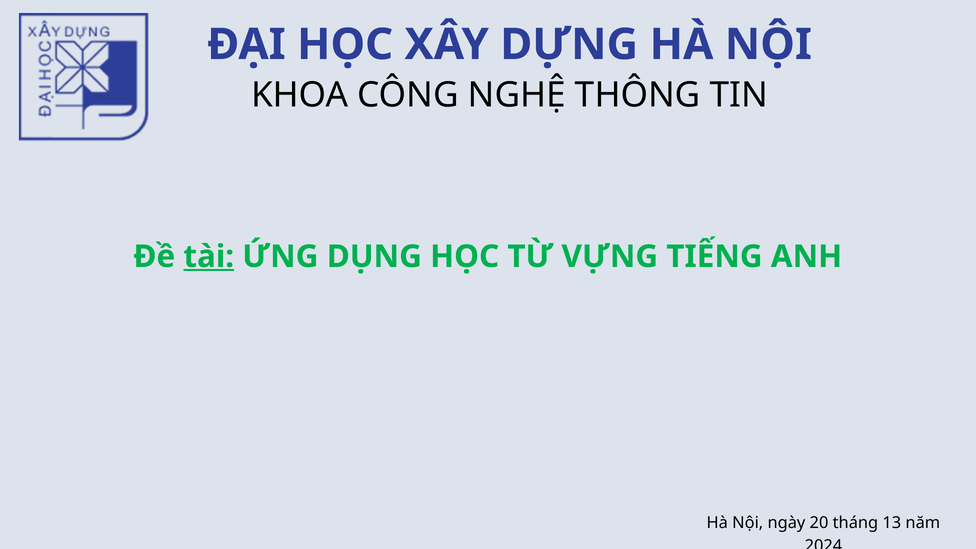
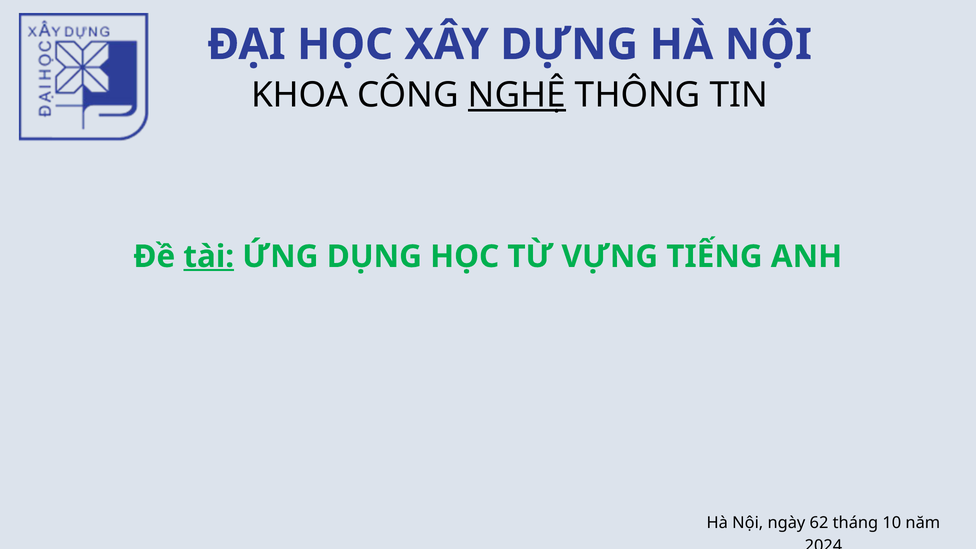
NGHỆ underline: none -> present
20: 20 -> 62
13: 13 -> 10
